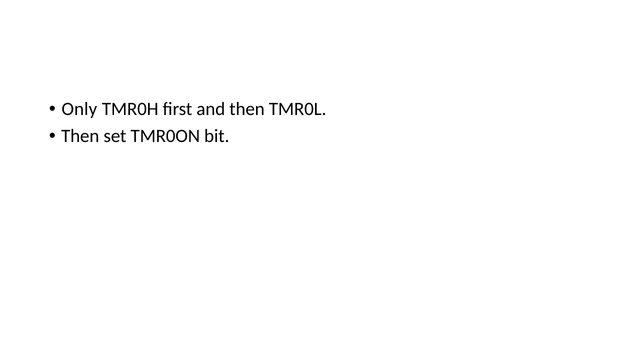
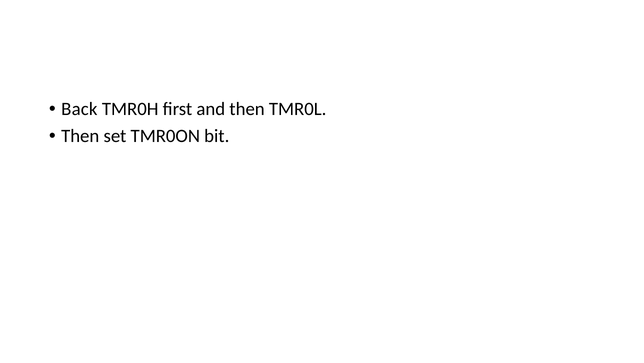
Only: Only -> Back
